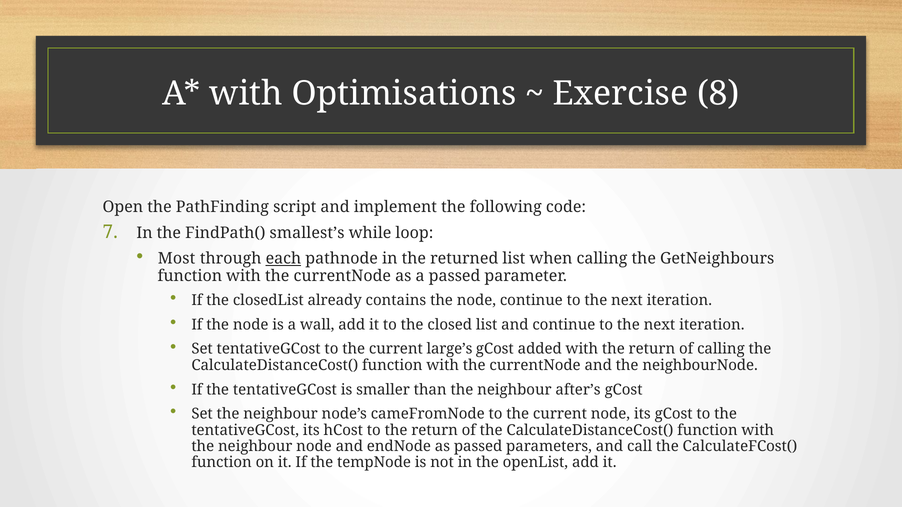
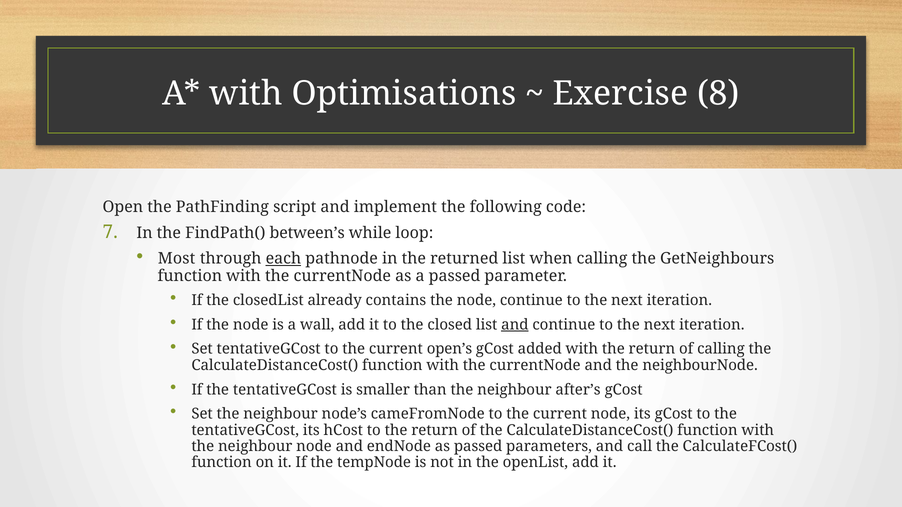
smallest’s: smallest’s -> between’s
and at (515, 325) underline: none -> present
large’s: large’s -> open’s
